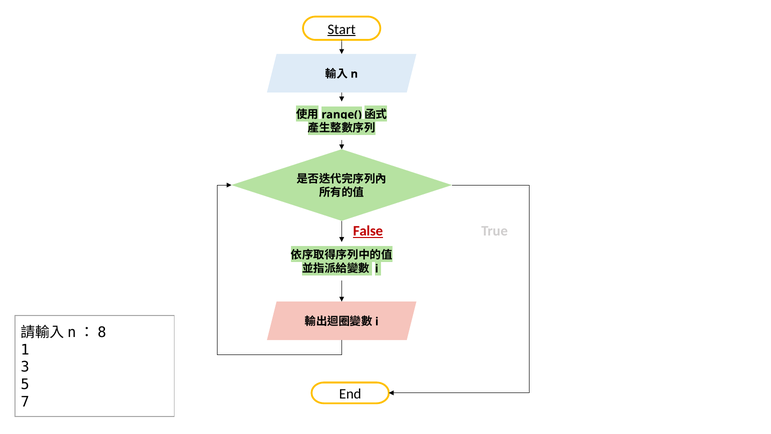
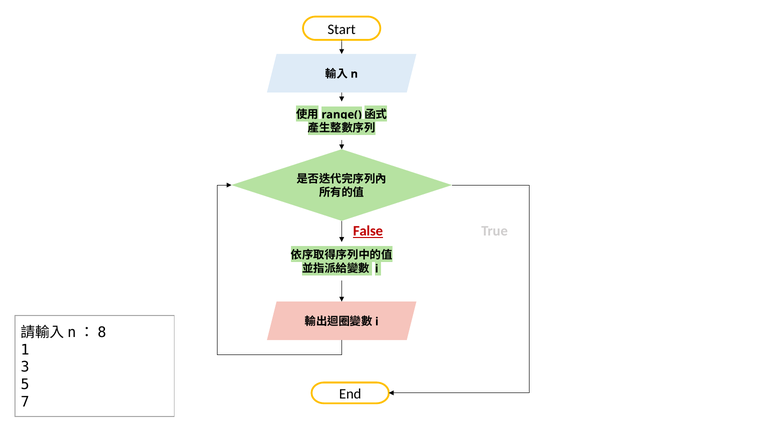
Start underline: present -> none
